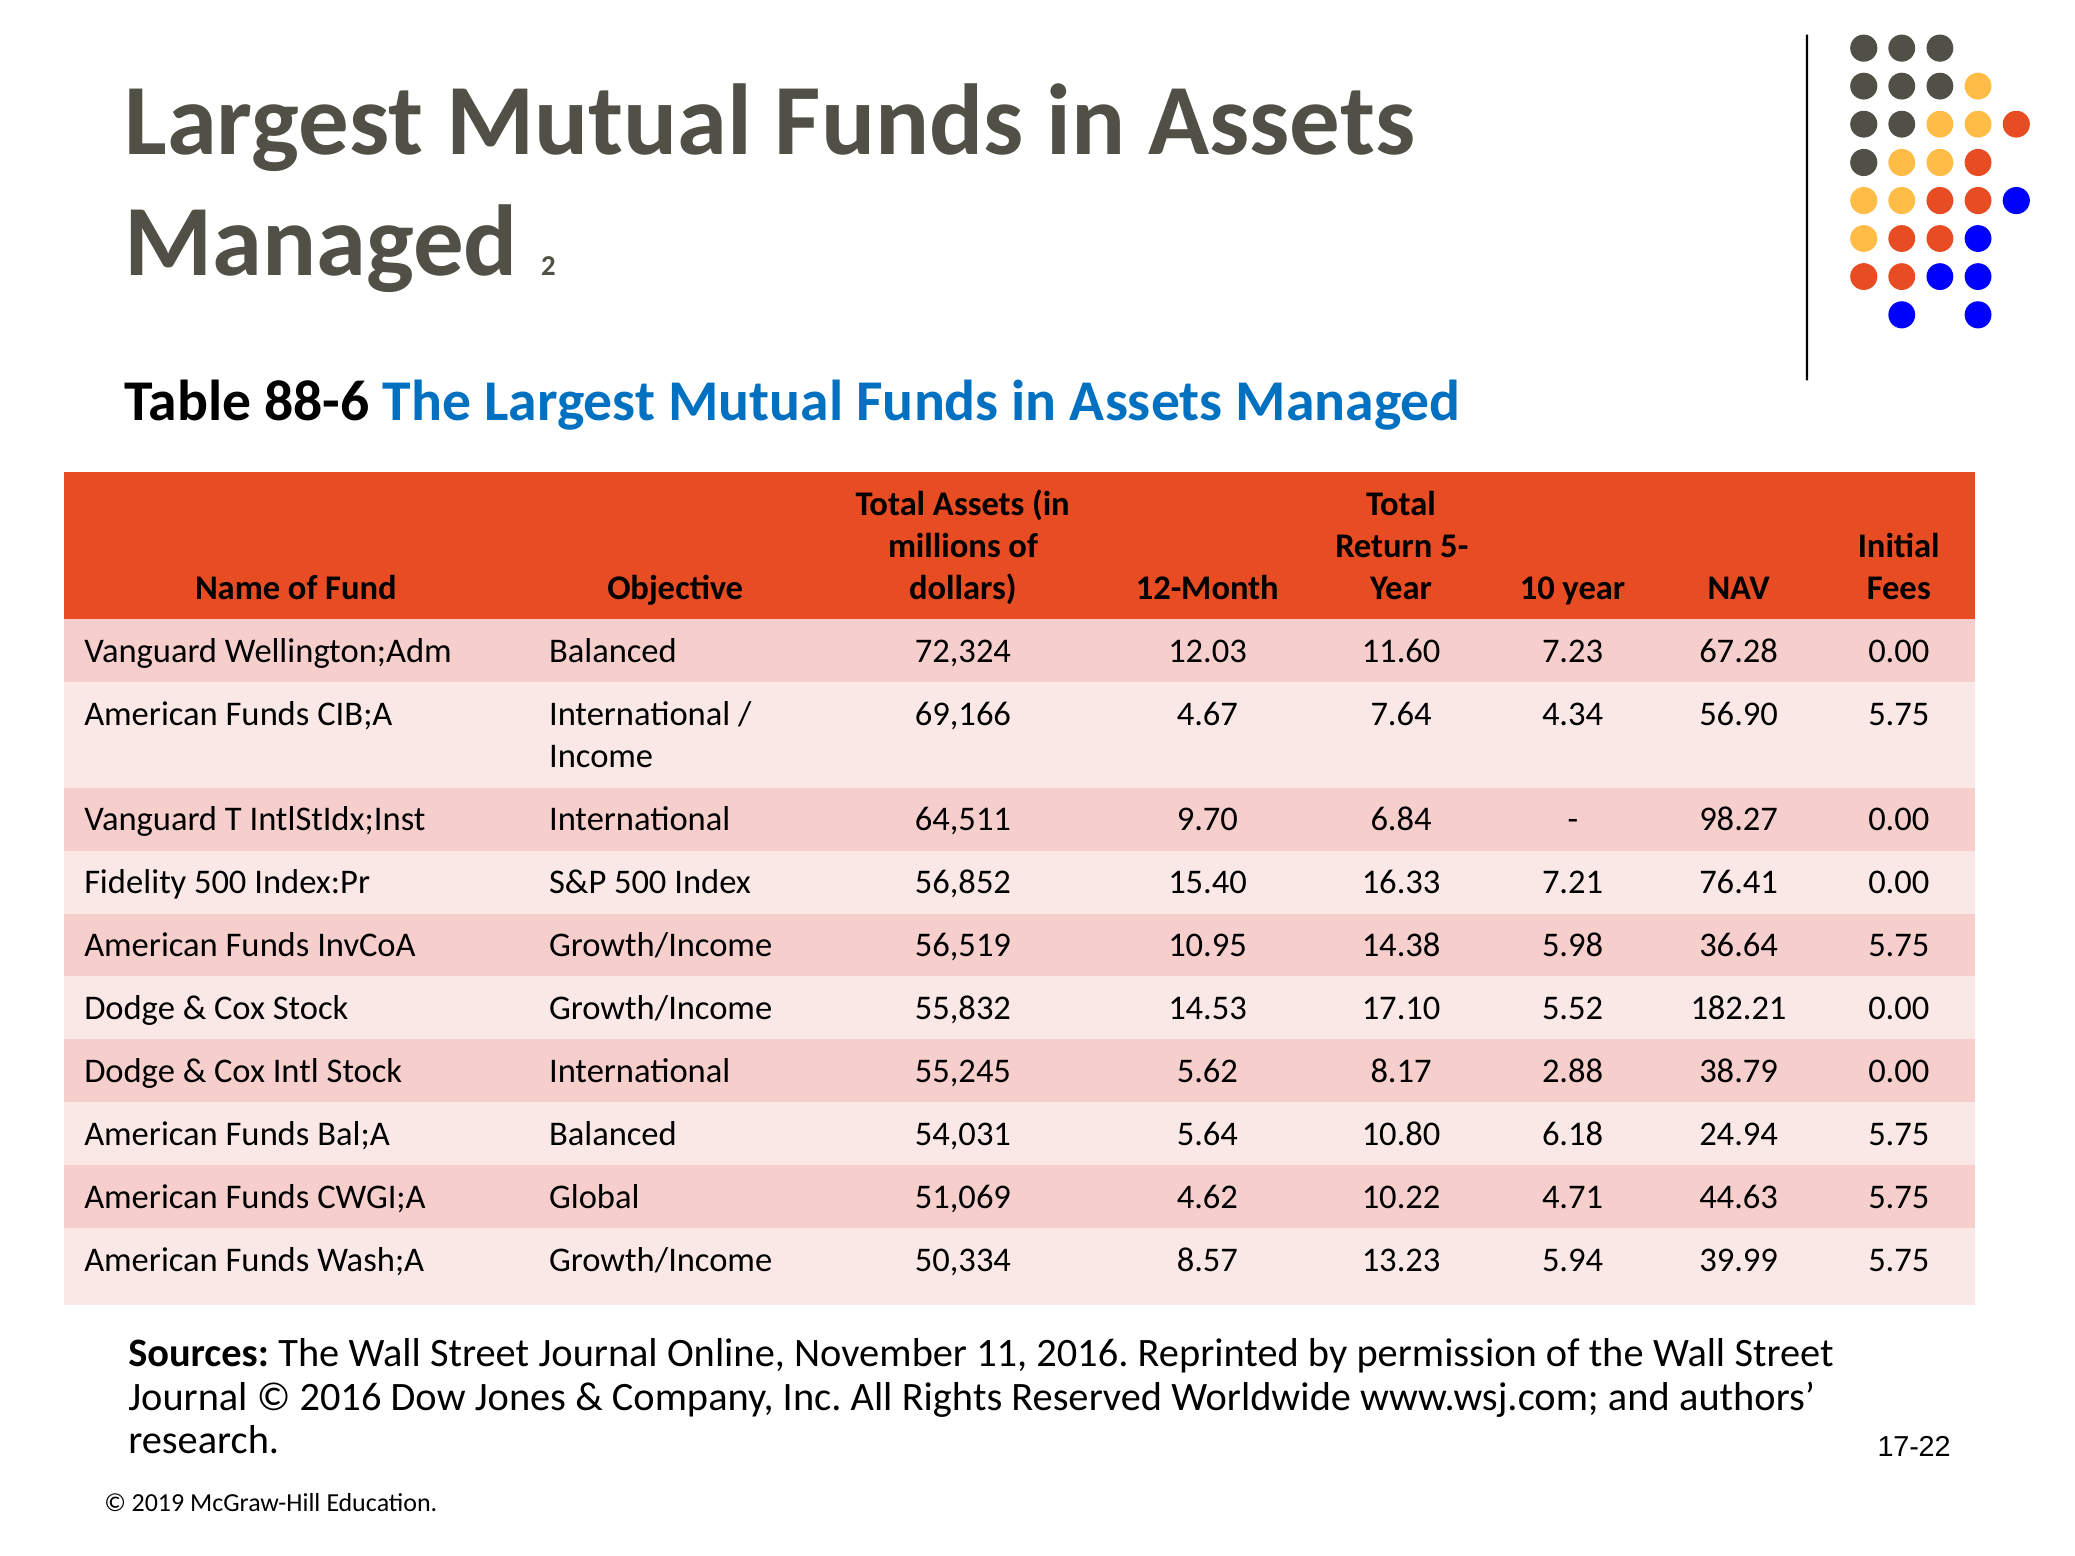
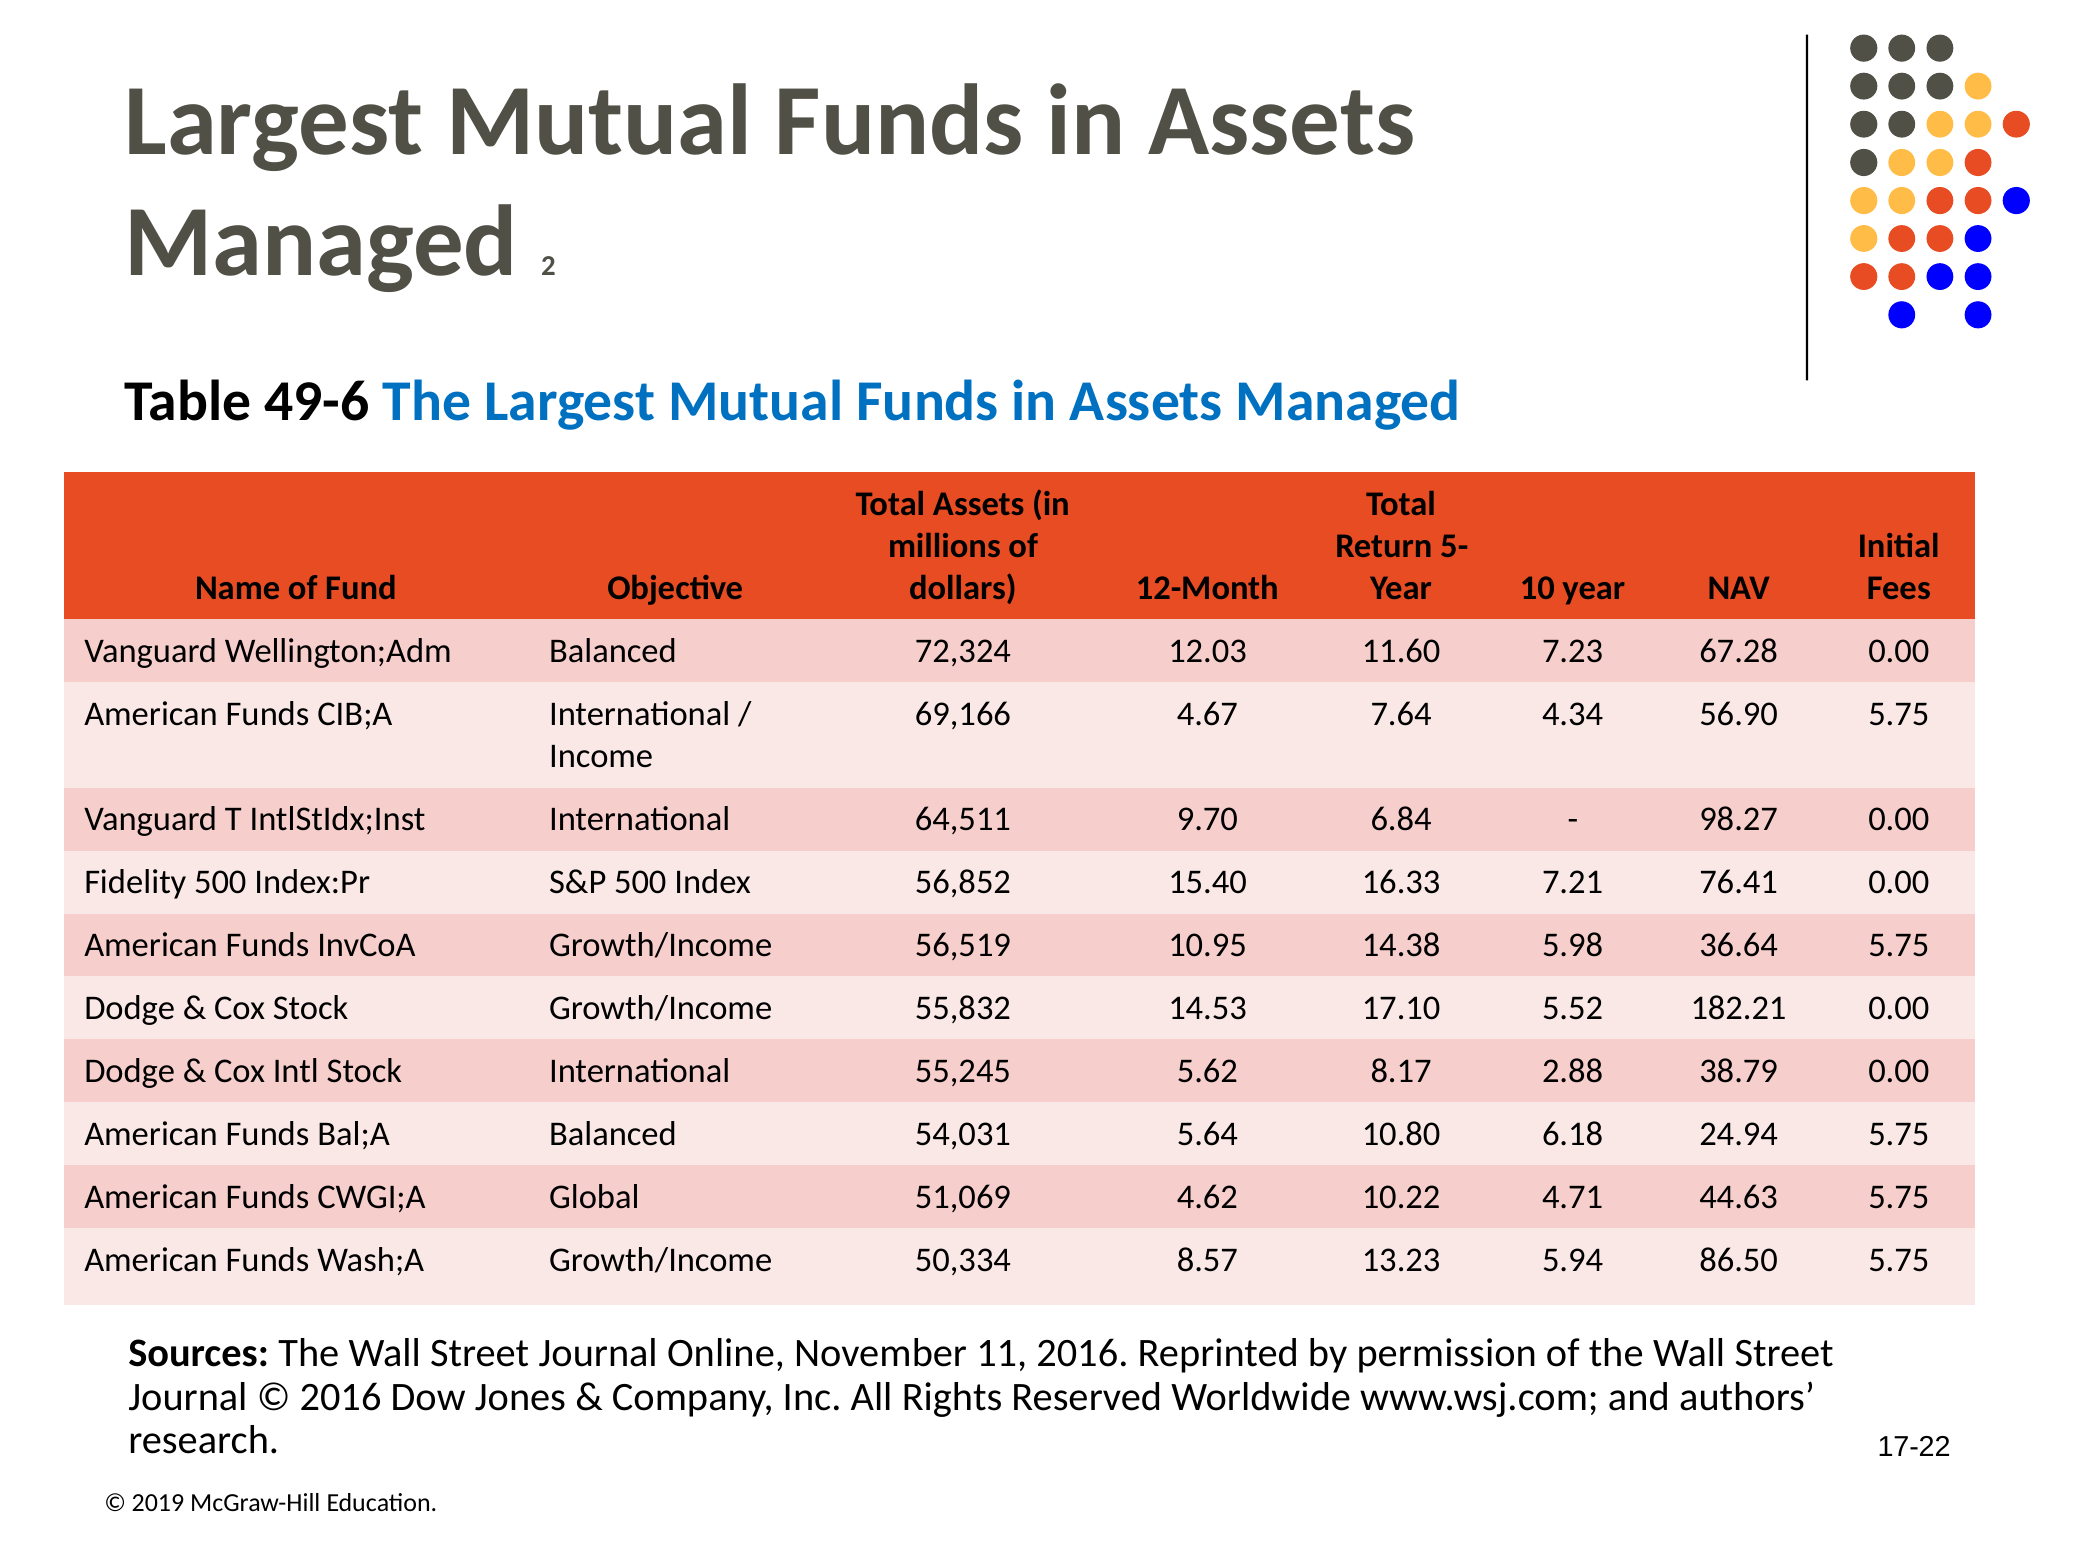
88-6: 88-6 -> 49-6
39.99: 39.99 -> 86.50
